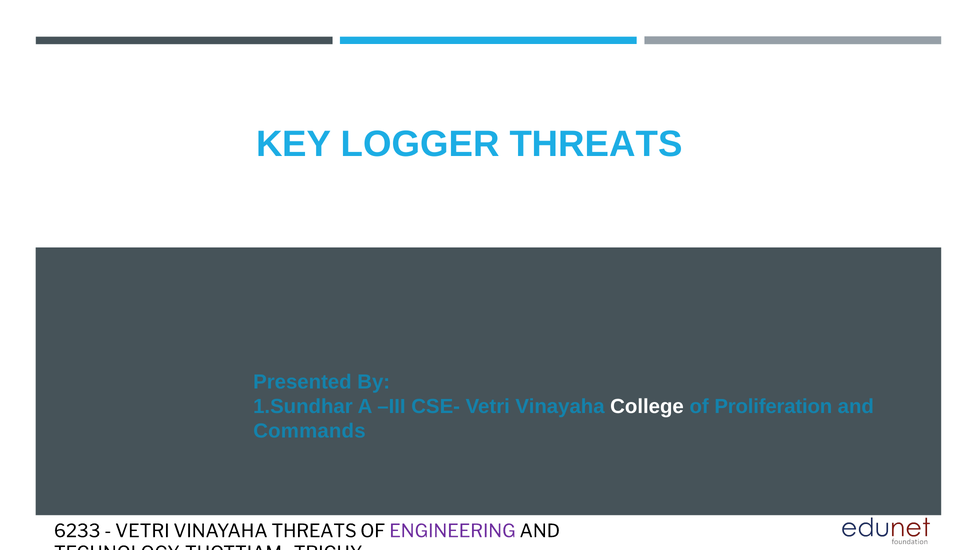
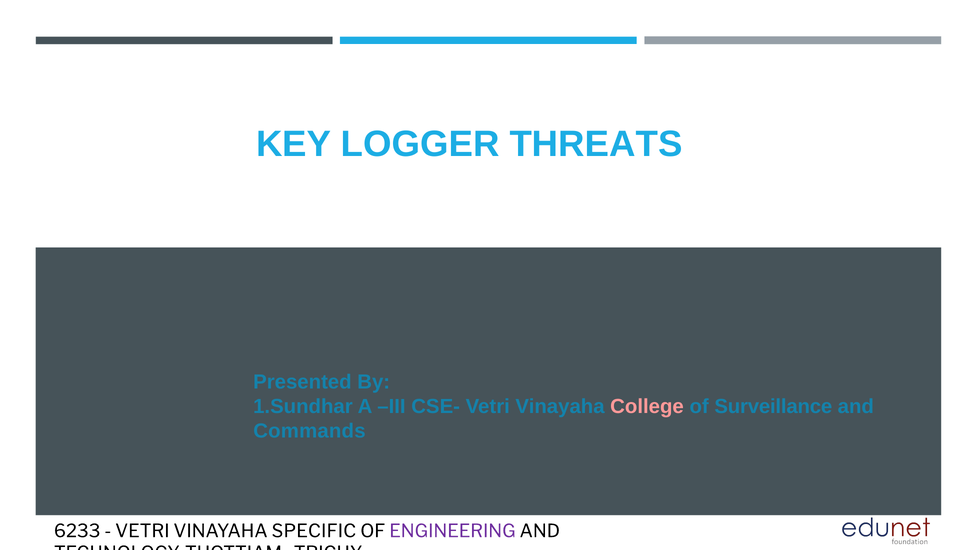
College colour: white -> pink
Proliferation: Proliferation -> Surveillance
VINAYAHA THREATS: THREATS -> SPECIFIC
